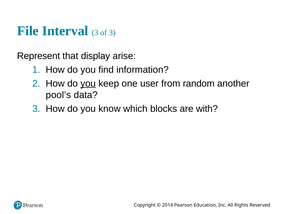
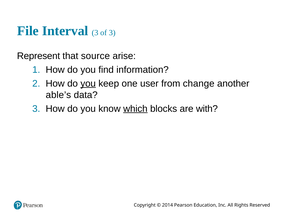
display: display -> source
random: random -> change
pool’s: pool’s -> able’s
which underline: none -> present
